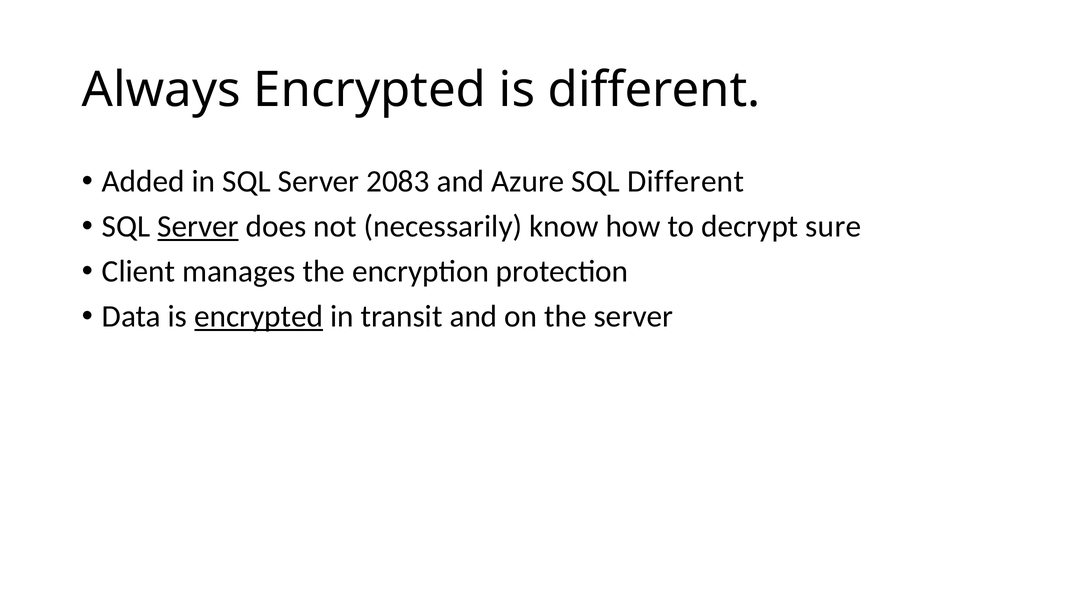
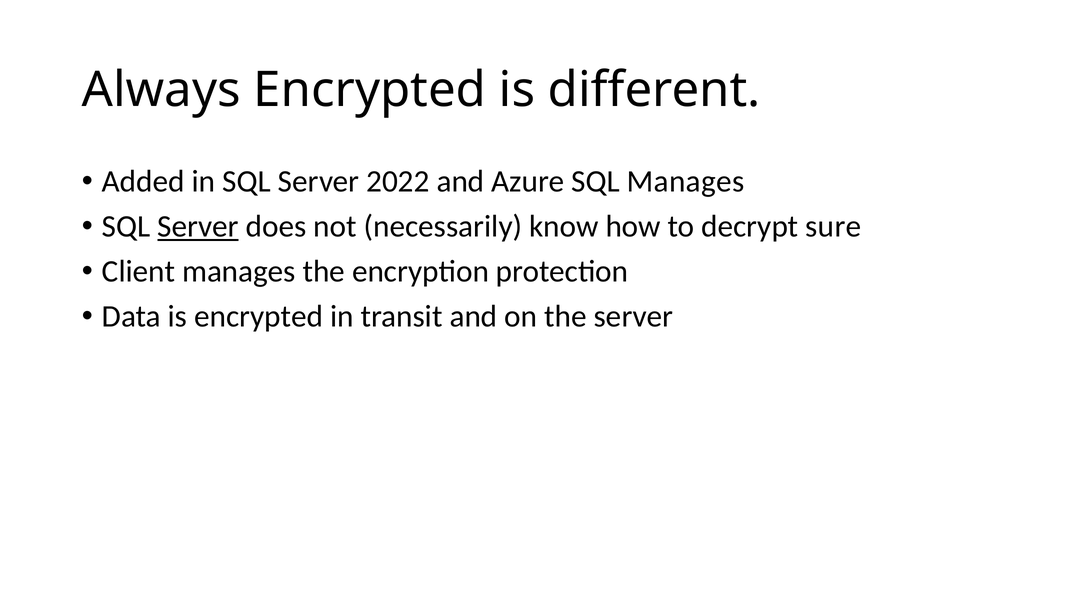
2083: 2083 -> 2022
SQL Different: Different -> Manages
encrypted at (259, 316) underline: present -> none
